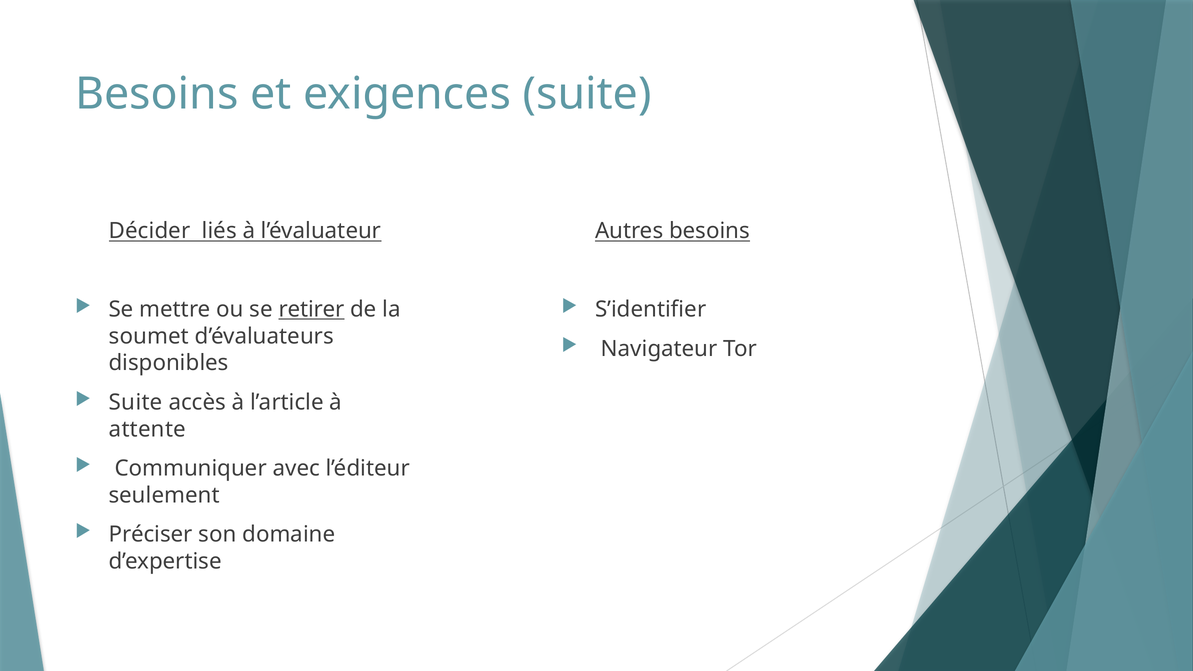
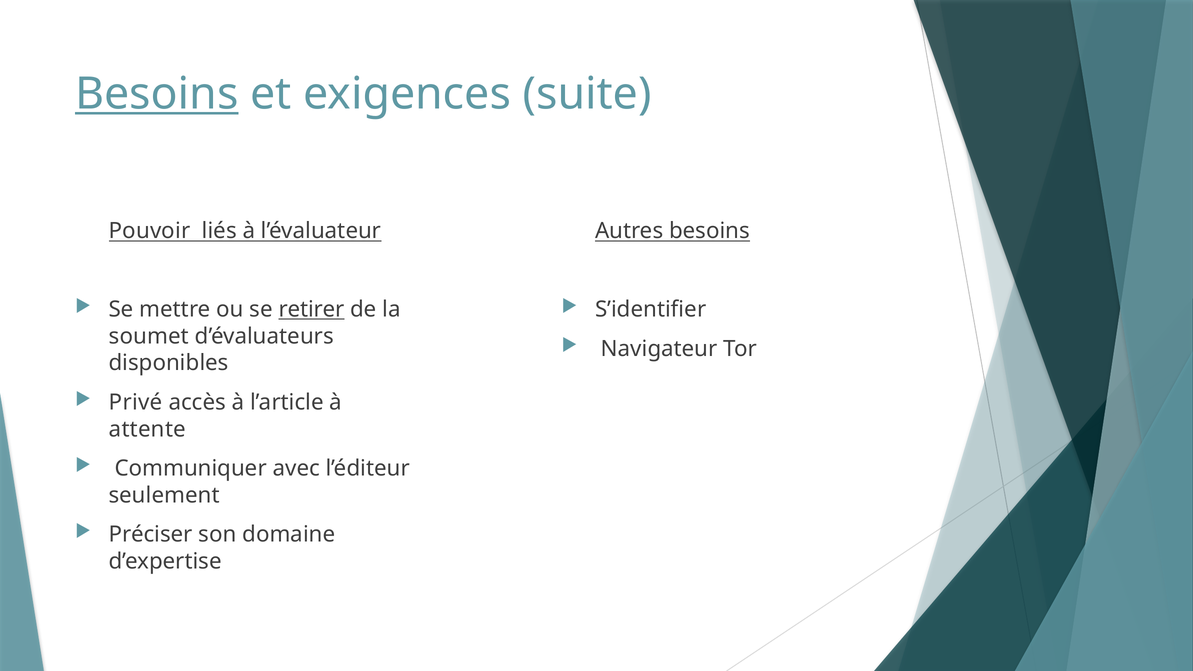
Besoins at (157, 94) underline: none -> present
Décider: Décider -> Pouvoir
Suite at (136, 402): Suite -> Privé
